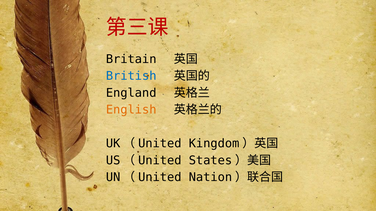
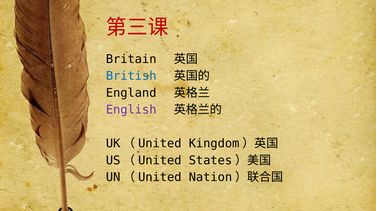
English colour: orange -> purple
